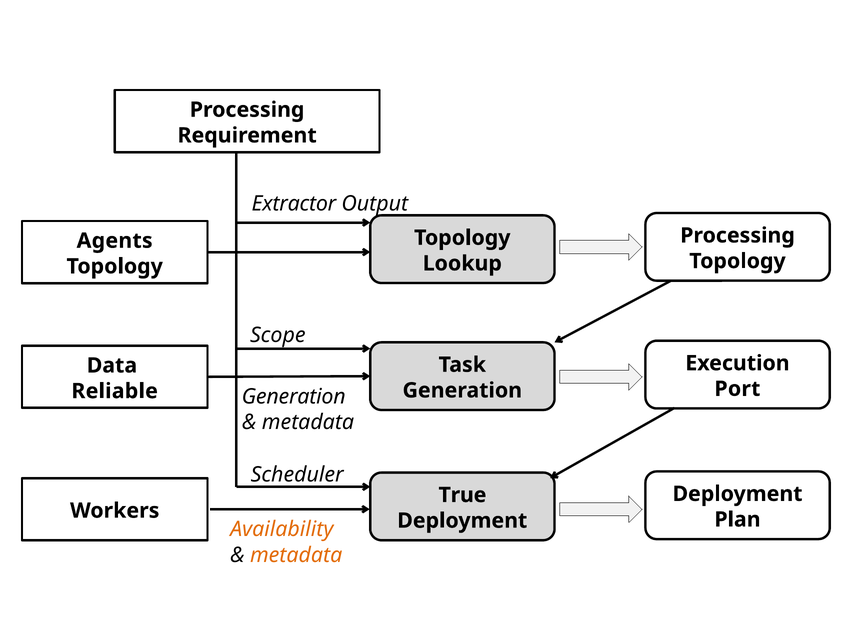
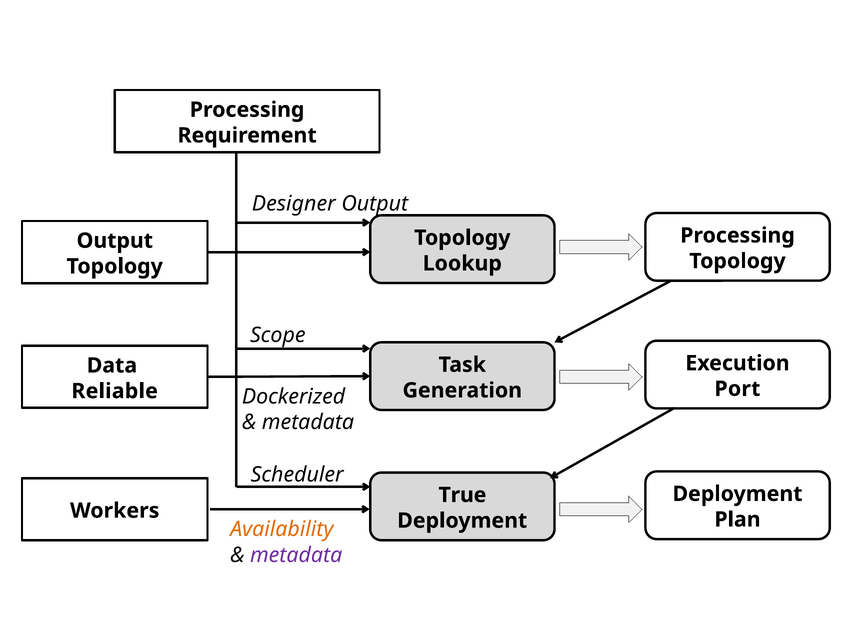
Extractor: Extractor -> Designer
Agents at (115, 241): Agents -> Output
Generation at (294, 397): Generation -> Dockerized
metadata at (296, 555) colour: orange -> purple
